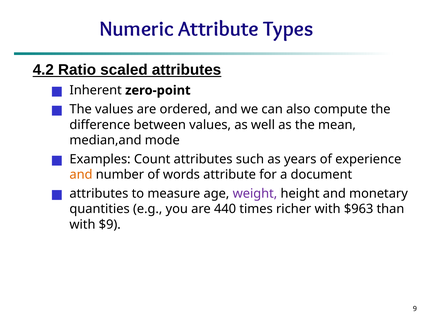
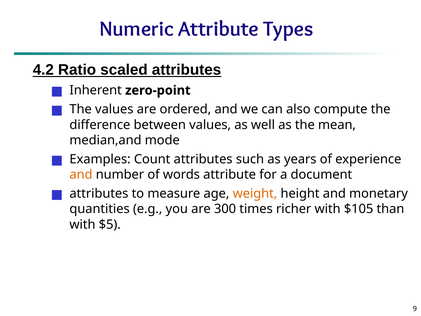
weight colour: purple -> orange
440: 440 -> 300
$963: $963 -> $105
$9: $9 -> $5
